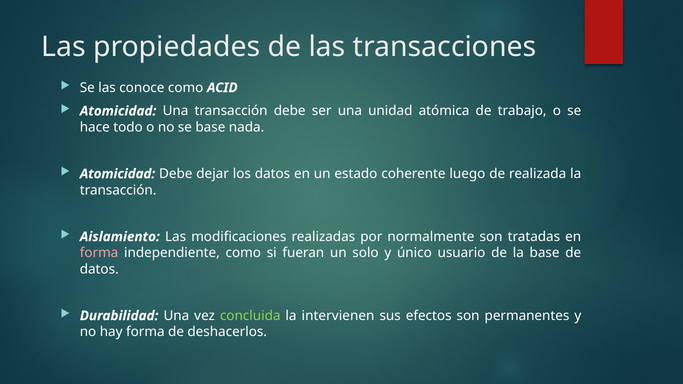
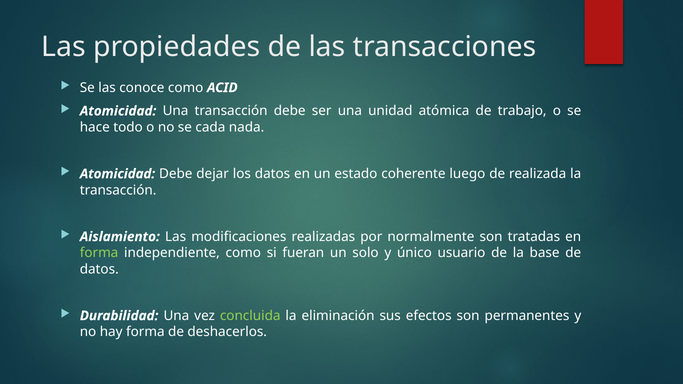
se base: base -> cada
forma at (99, 253) colour: pink -> light green
intervienen: intervienen -> eliminación
